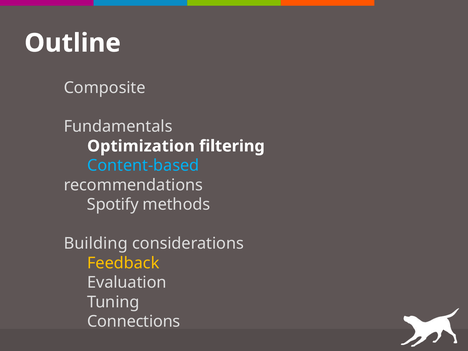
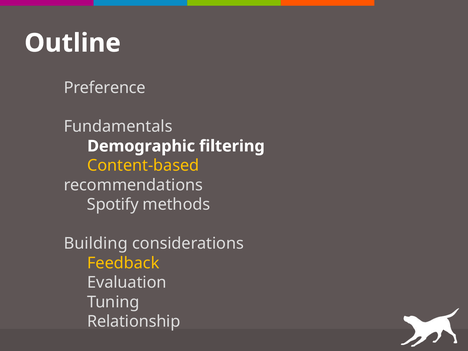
Composite: Composite -> Preference
Optimization: Optimization -> Demographic
Content-based colour: light blue -> yellow
Connections: Connections -> Relationship
